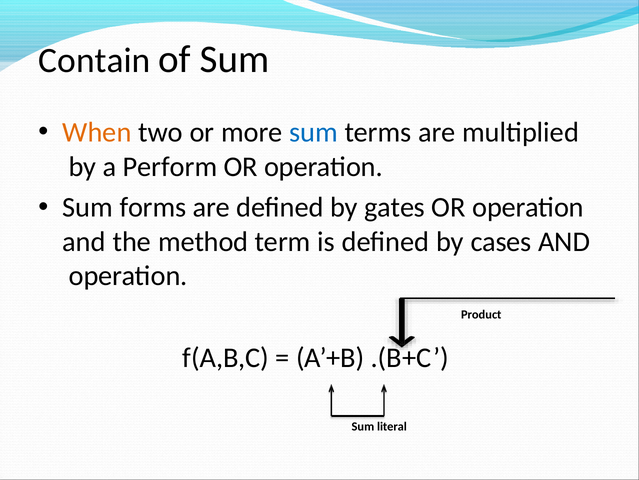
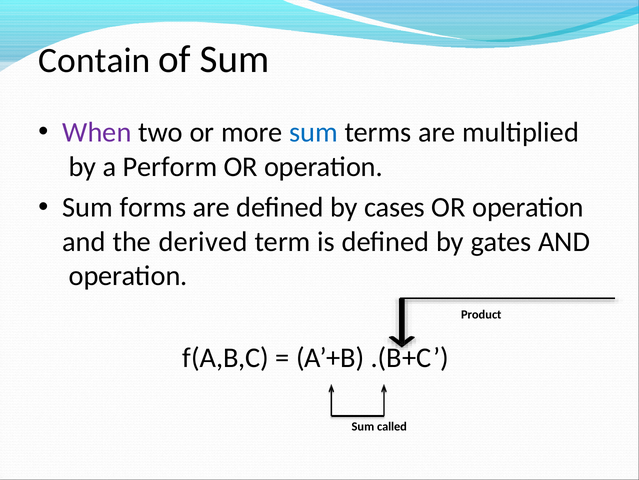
When colour: orange -> purple
gates: gates -> cases
method: method -> derived
cases: cases -> gates
literal: literal -> called
